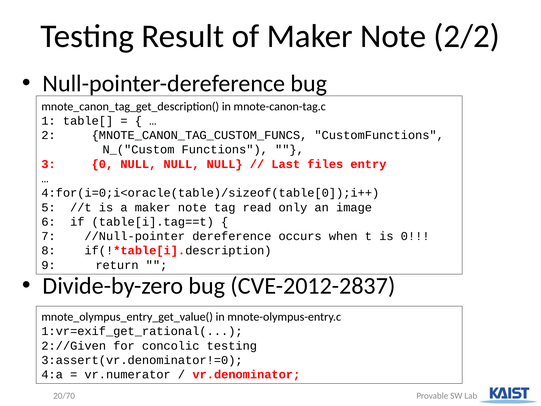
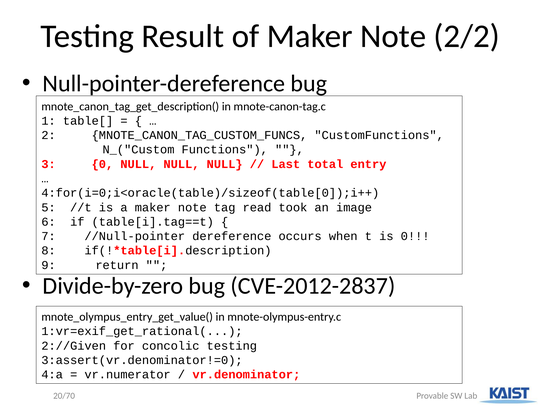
files: files -> total
only: only -> took
